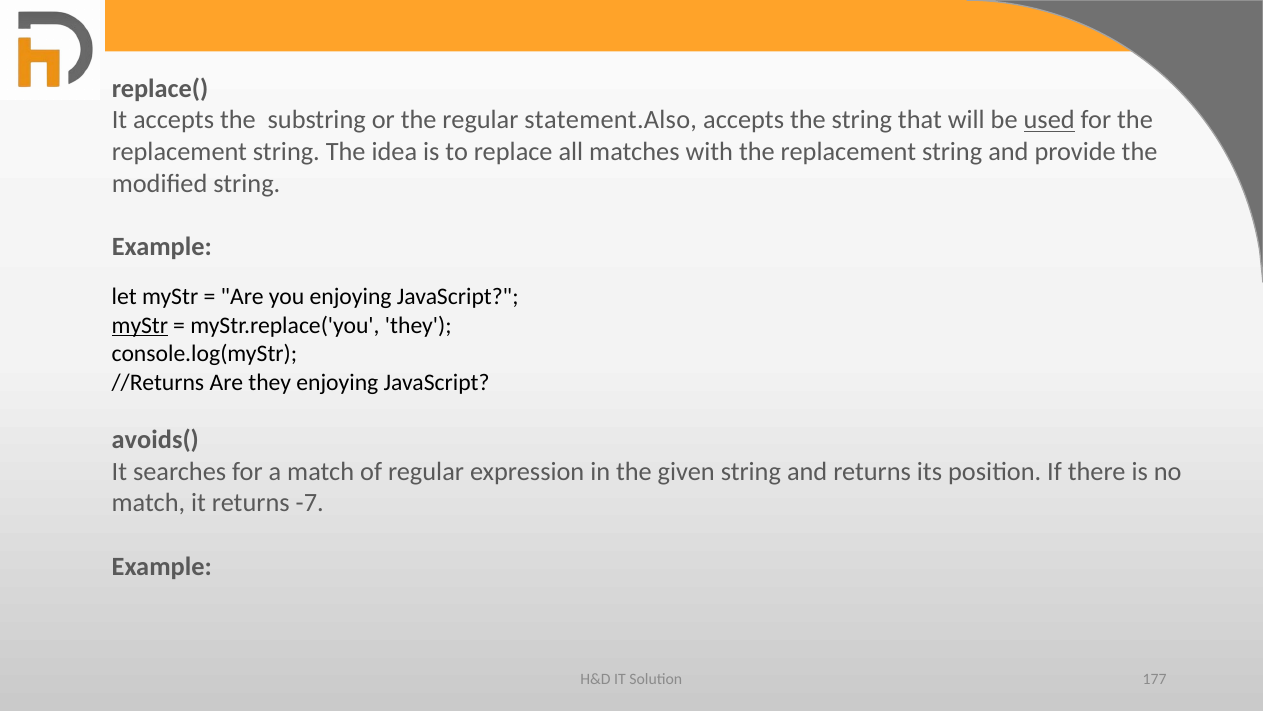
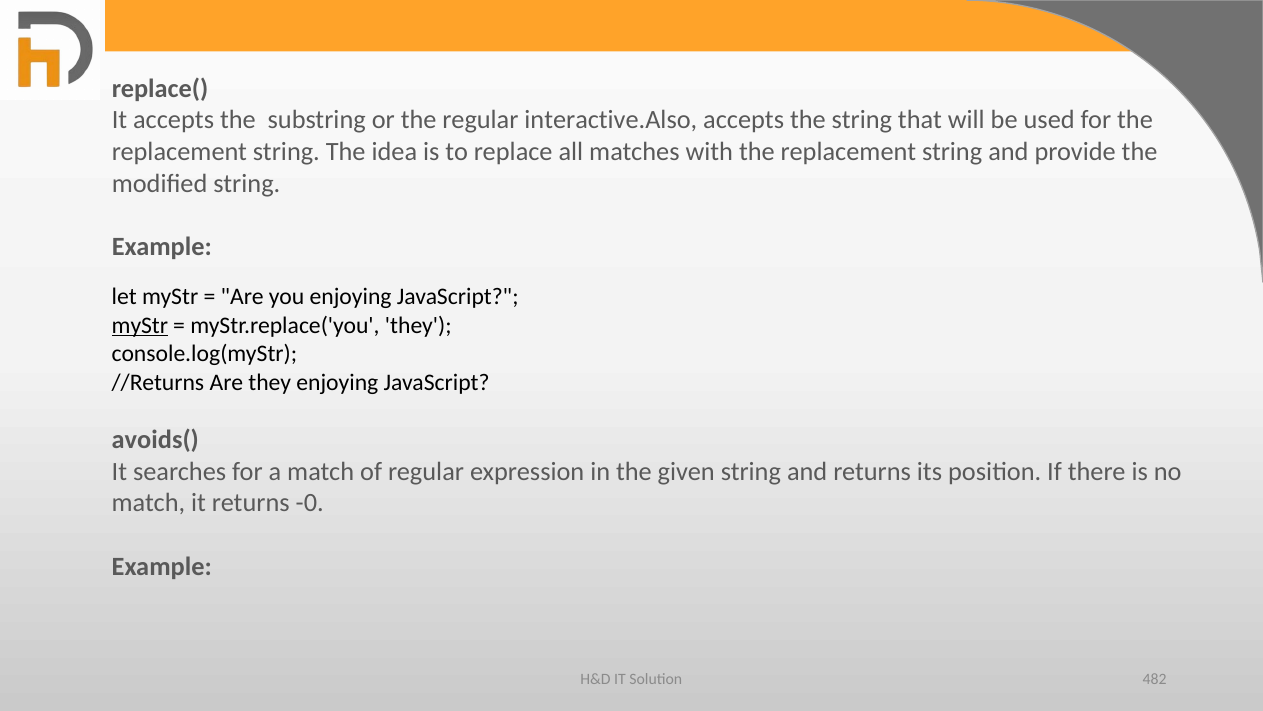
statement.Also: statement.Also -> interactive.Also
used underline: present -> none
-7: -7 -> -0
177: 177 -> 482
